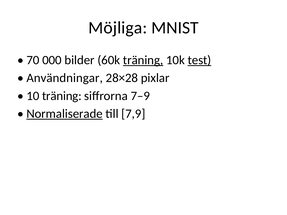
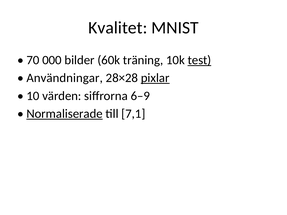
Möjliga: Möjliga -> Kvalitet
träning at (143, 60) underline: present -> none
pixlar underline: none -> present
10 träning: träning -> värden
7–9: 7–9 -> 6–9
7,9: 7,9 -> 7,1
